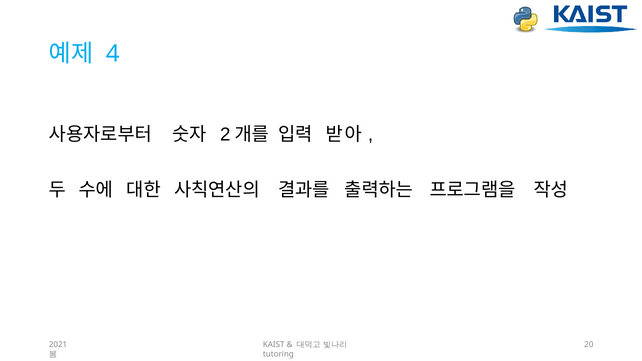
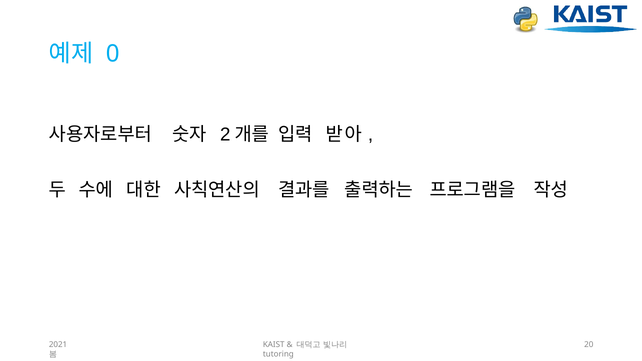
4: 4 -> 0
